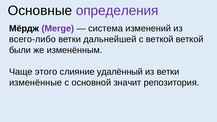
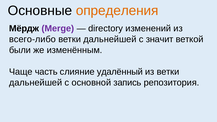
определения colour: purple -> orange
система: система -> directory
с веткой: веткой -> значит
этого: этого -> часть
изменённые at (36, 83): изменённые -> дальнейшей
значит: значит -> запись
